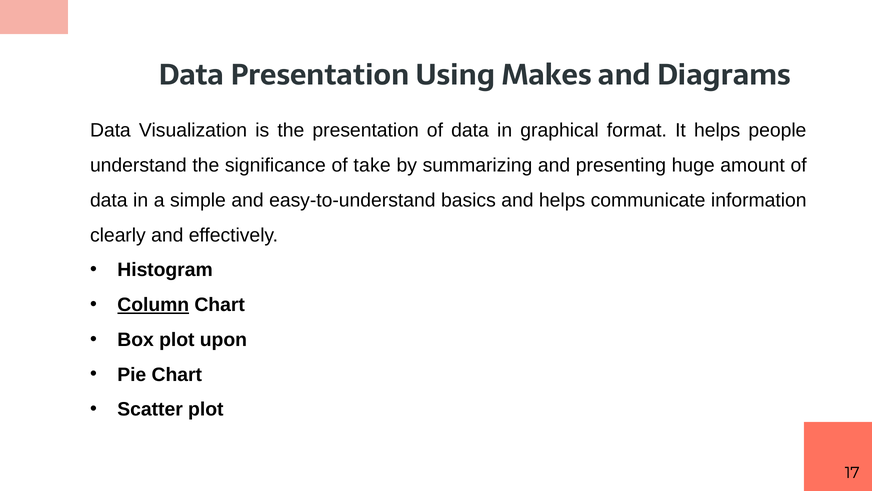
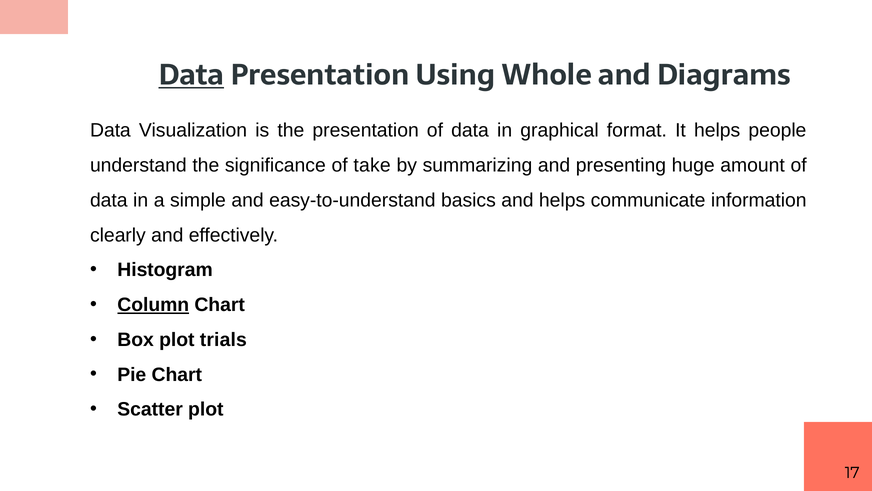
Data at (191, 75) underline: none -> present
Makes: Makes -> Whole
upon: upon -> trials
